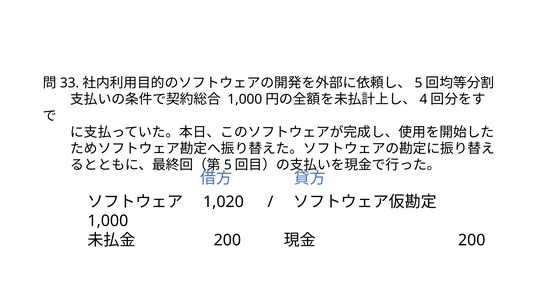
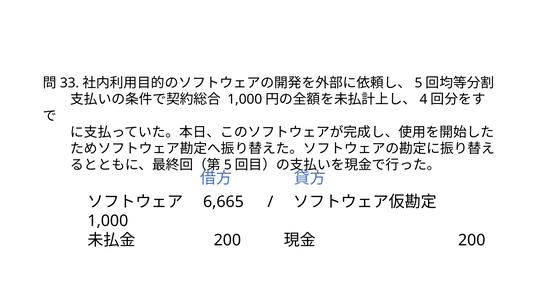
1,020: 1,020 -> 6,665
